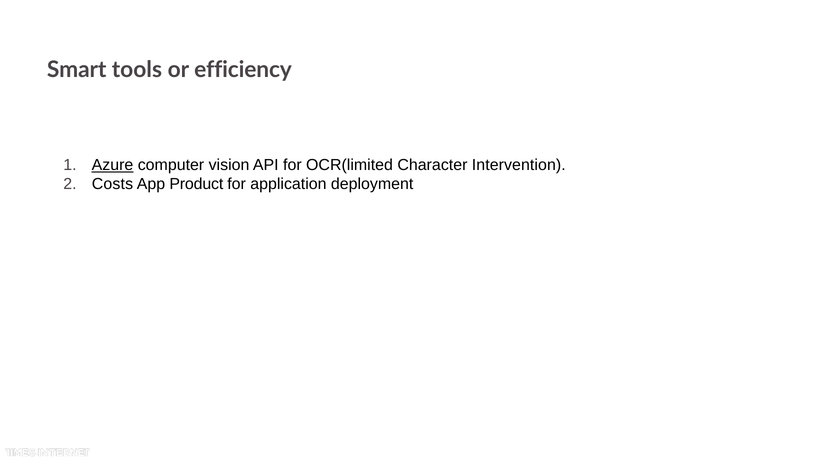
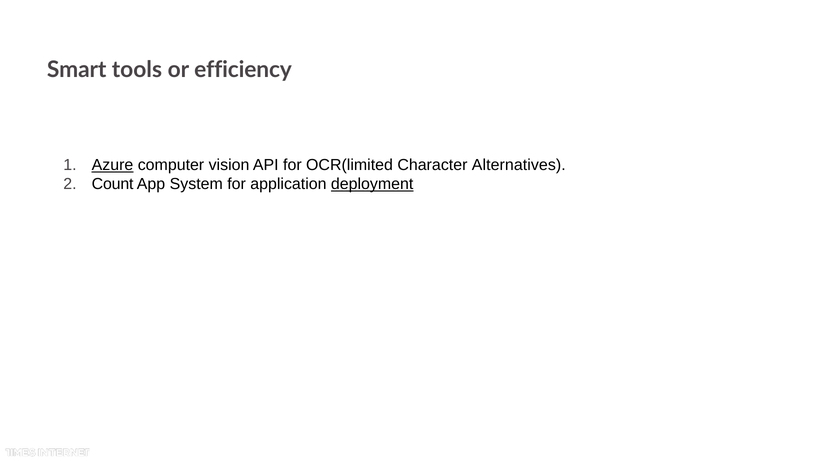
Intervention: Intervention -> Alternatives
Costs: Costs -> Count
Product: Product -> System
deployment underline: none -> present
